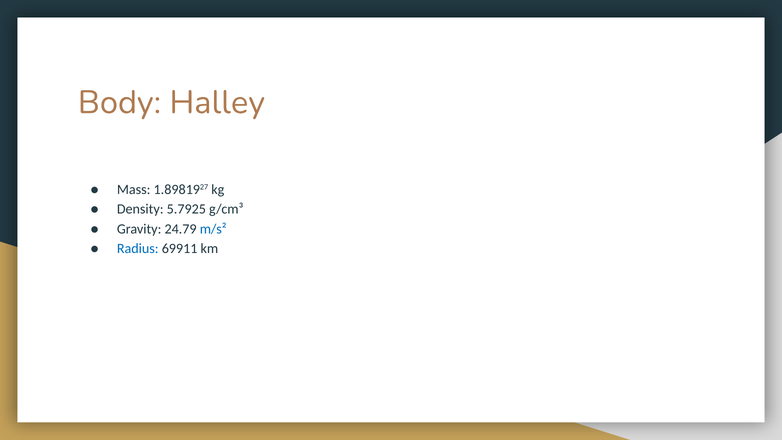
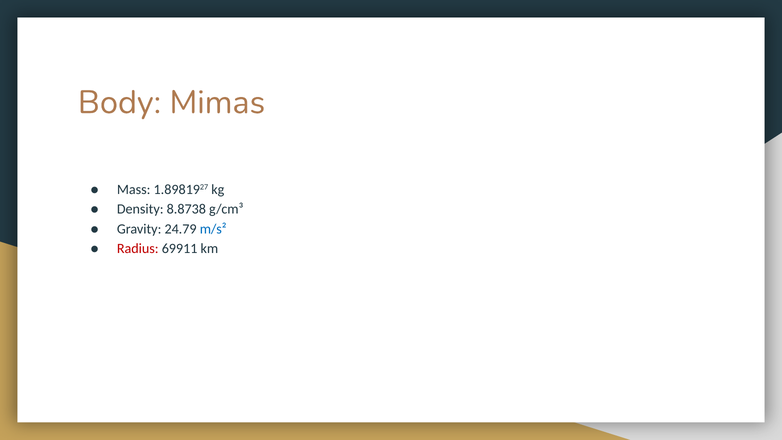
Halley: Halley -> Mimas
5.7925: 5.7925 -> 8.8738
Radius colour: blue -> red
